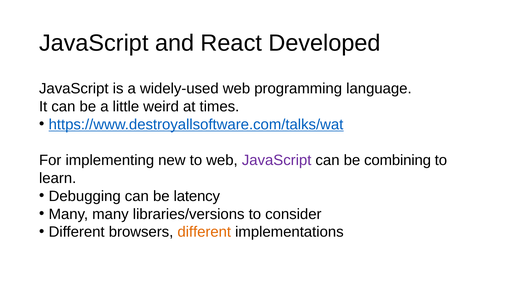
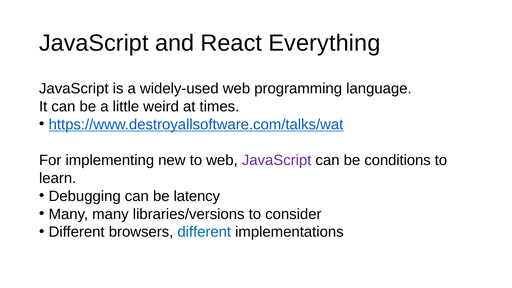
Developed: Developed -> Everything
combining: combining -> conditions
different at (204, 232) colour: orange -> blue
